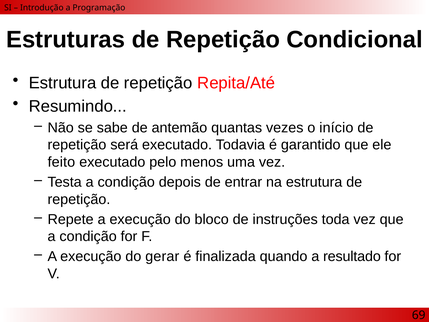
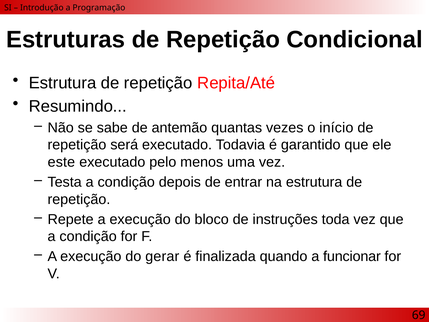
feito: feito -> este
resultado: resultado -> funcionar
